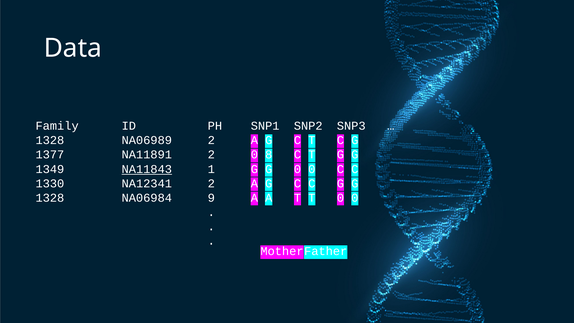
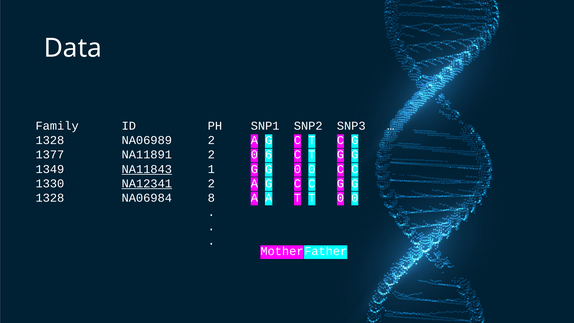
8: 8 -> 6
NA12341 underline: none -> present
9: 9 -> 8
